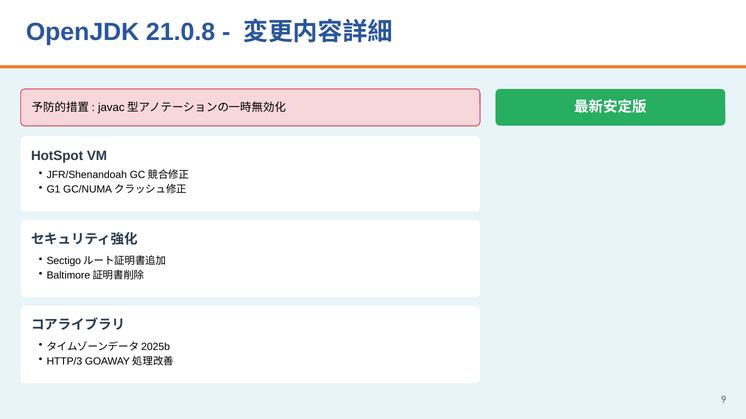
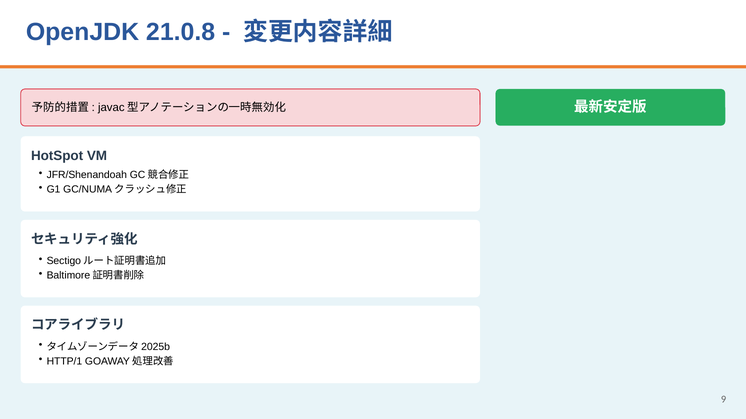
HTTP/3: HTTP/3 -> HTTP/1
